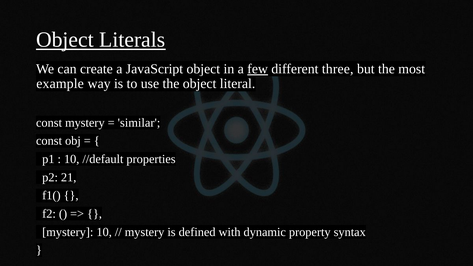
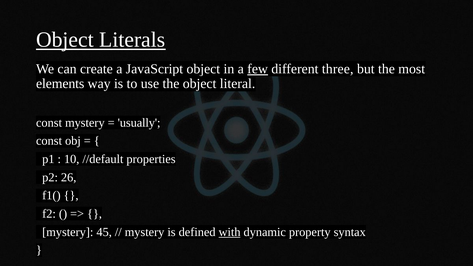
example: example -> elements
similar: similar -> usually
21: 21 -> 26
mystery 10: 10 -> 45
with underline: none -> present
